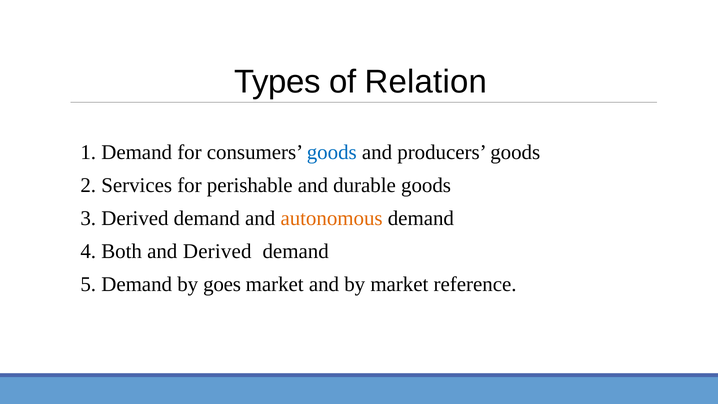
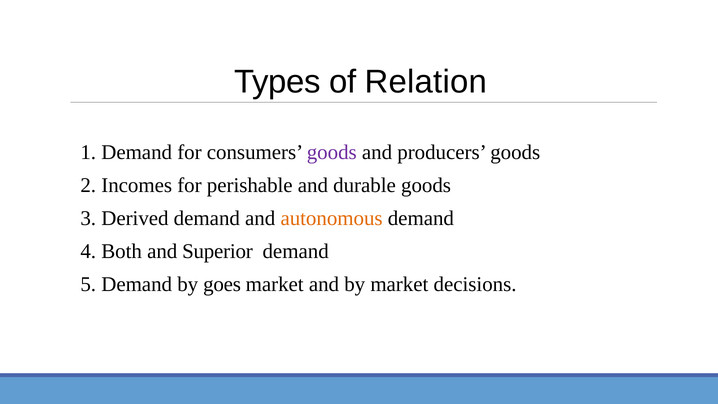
goods at (332, 152) colour: blue -> purple
Services: Services -> Incomes
and Derived: Derived -> Superior
reference: reference -> decisions
